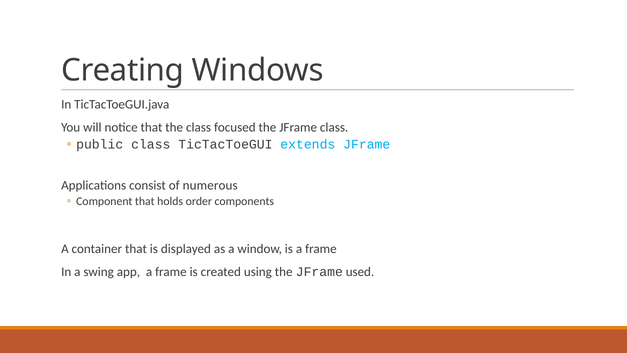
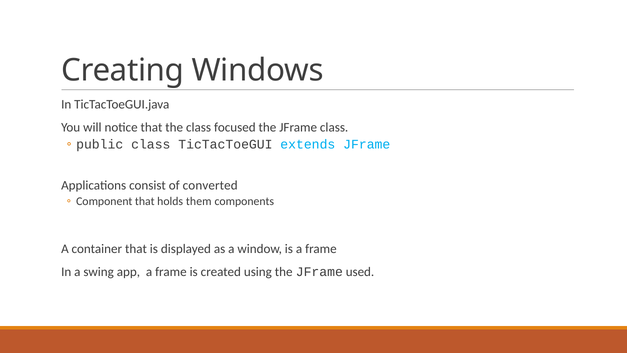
numerous: numerous -> converted
order: order -> them
